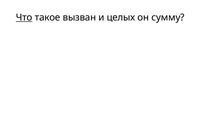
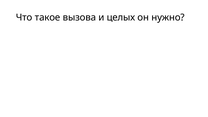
Что underline: present -> none
вызван: вызван -> вызова
сумму: сумму -> нужно
